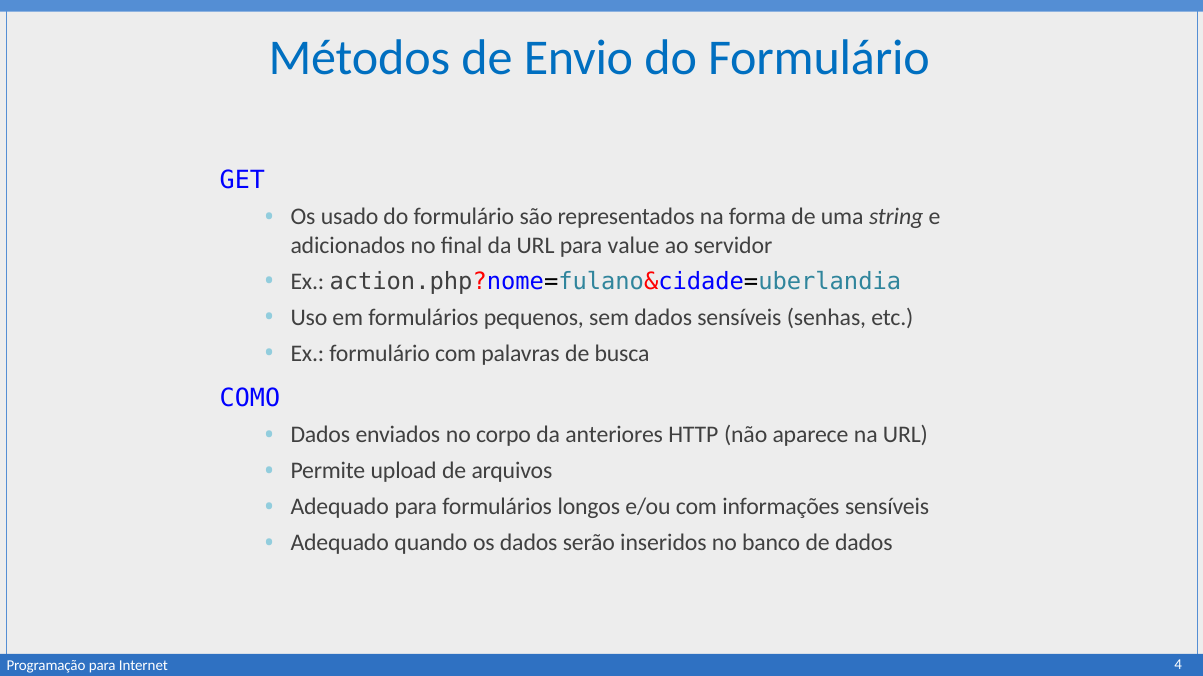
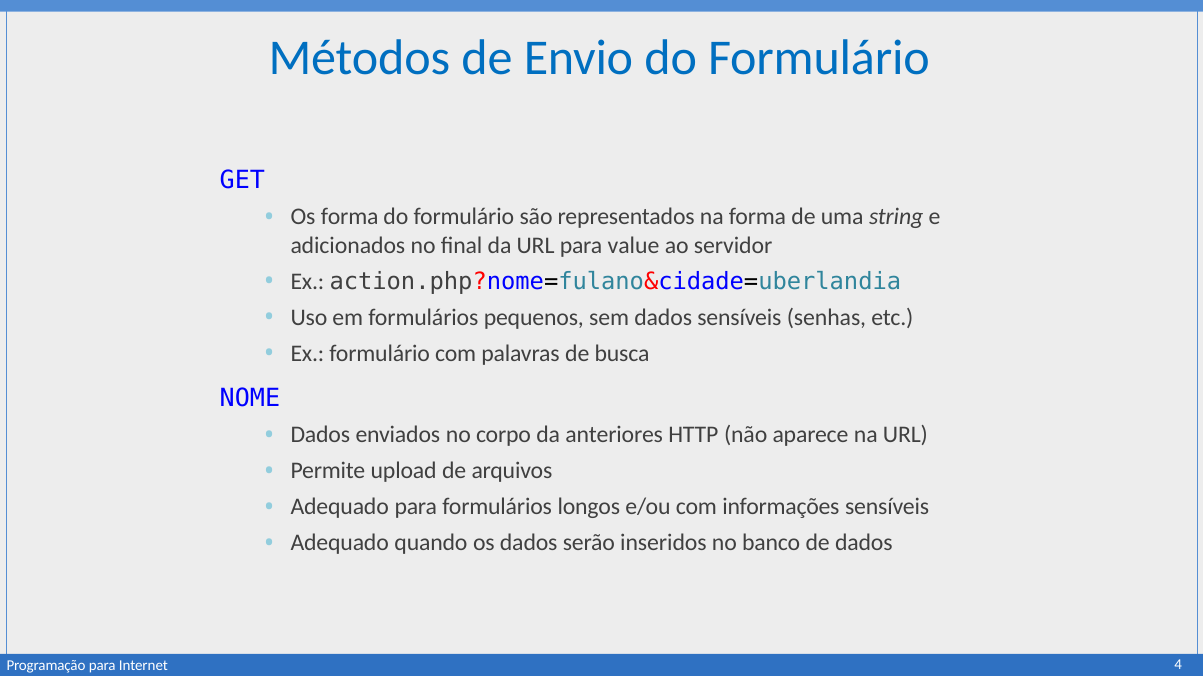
Os usado: usado -> forma
COMO: COMO -> NOME
